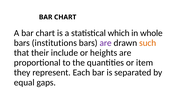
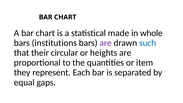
which: which -> made
such colour: orange -> blue
include: include -> circular
